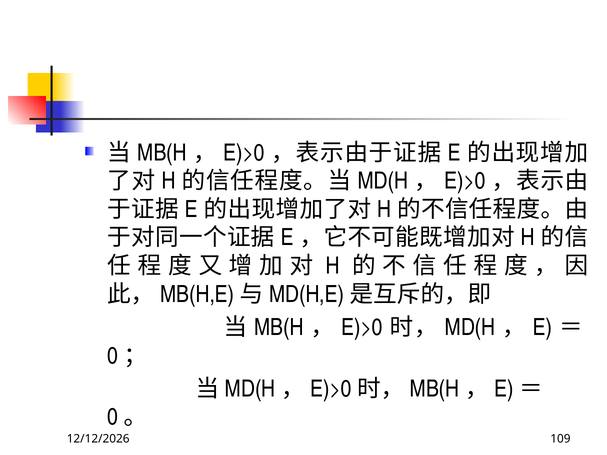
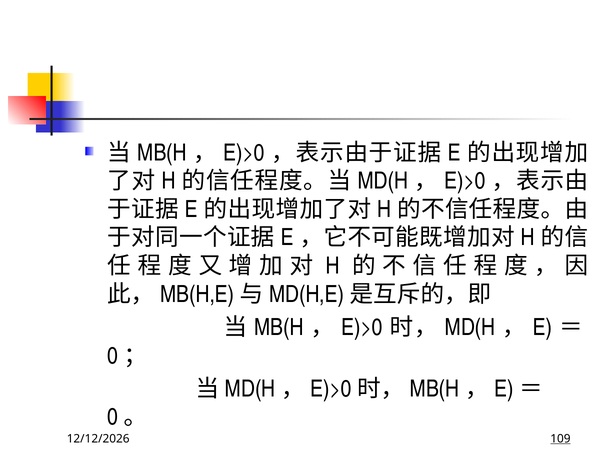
109 underline: none -> present
